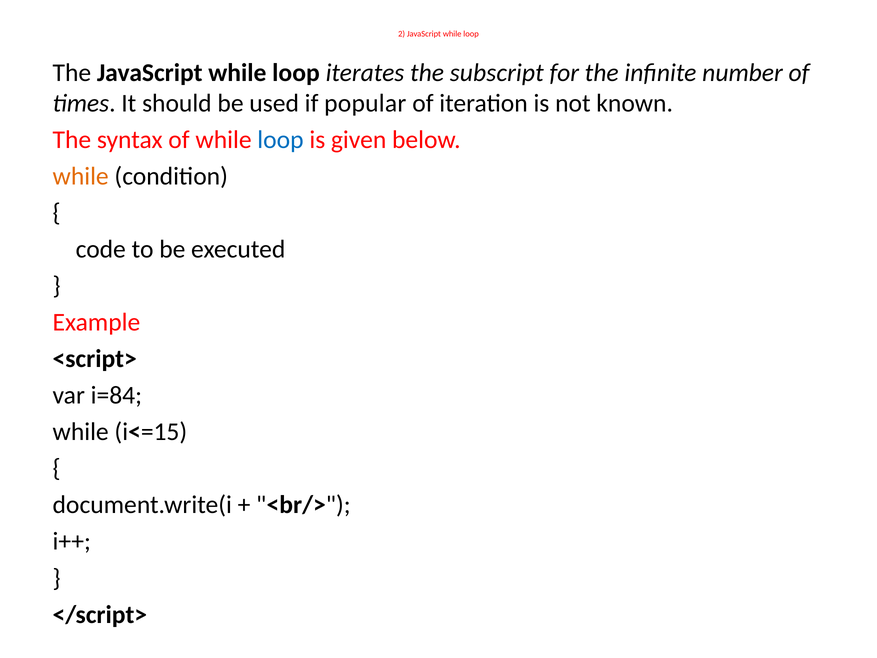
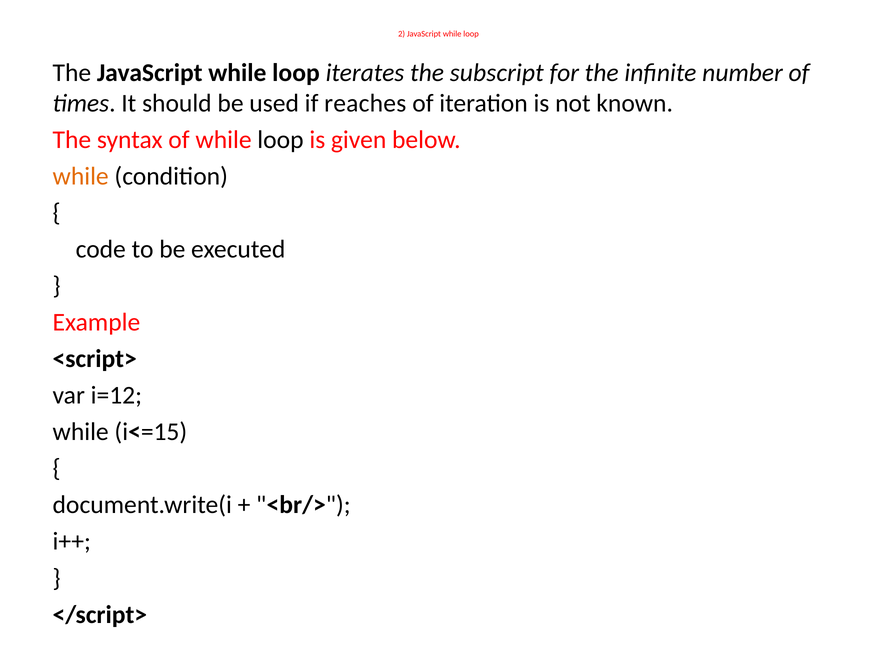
popular: popular -> reaches
loop at (280, 140) colour: blue -> black
i=84: i=84 -> i=12
